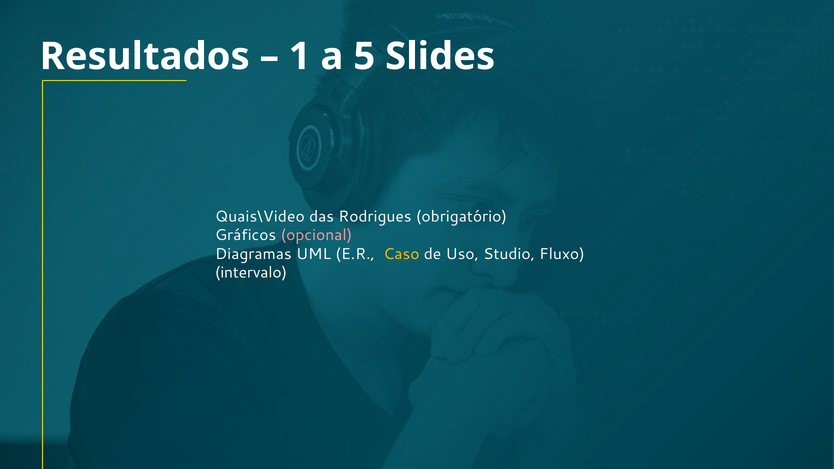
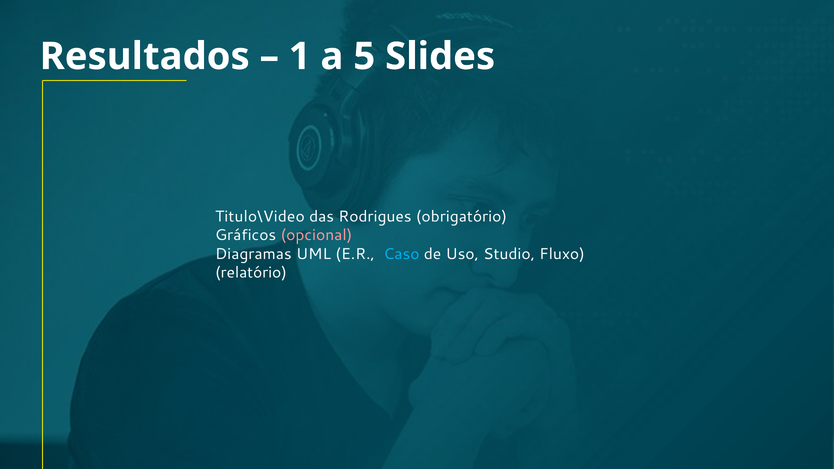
Quais\Video: Quais\Video -> Titulo\Video
Caso colour: yellow -> light blue
intervalo: intervalo -> relatório
